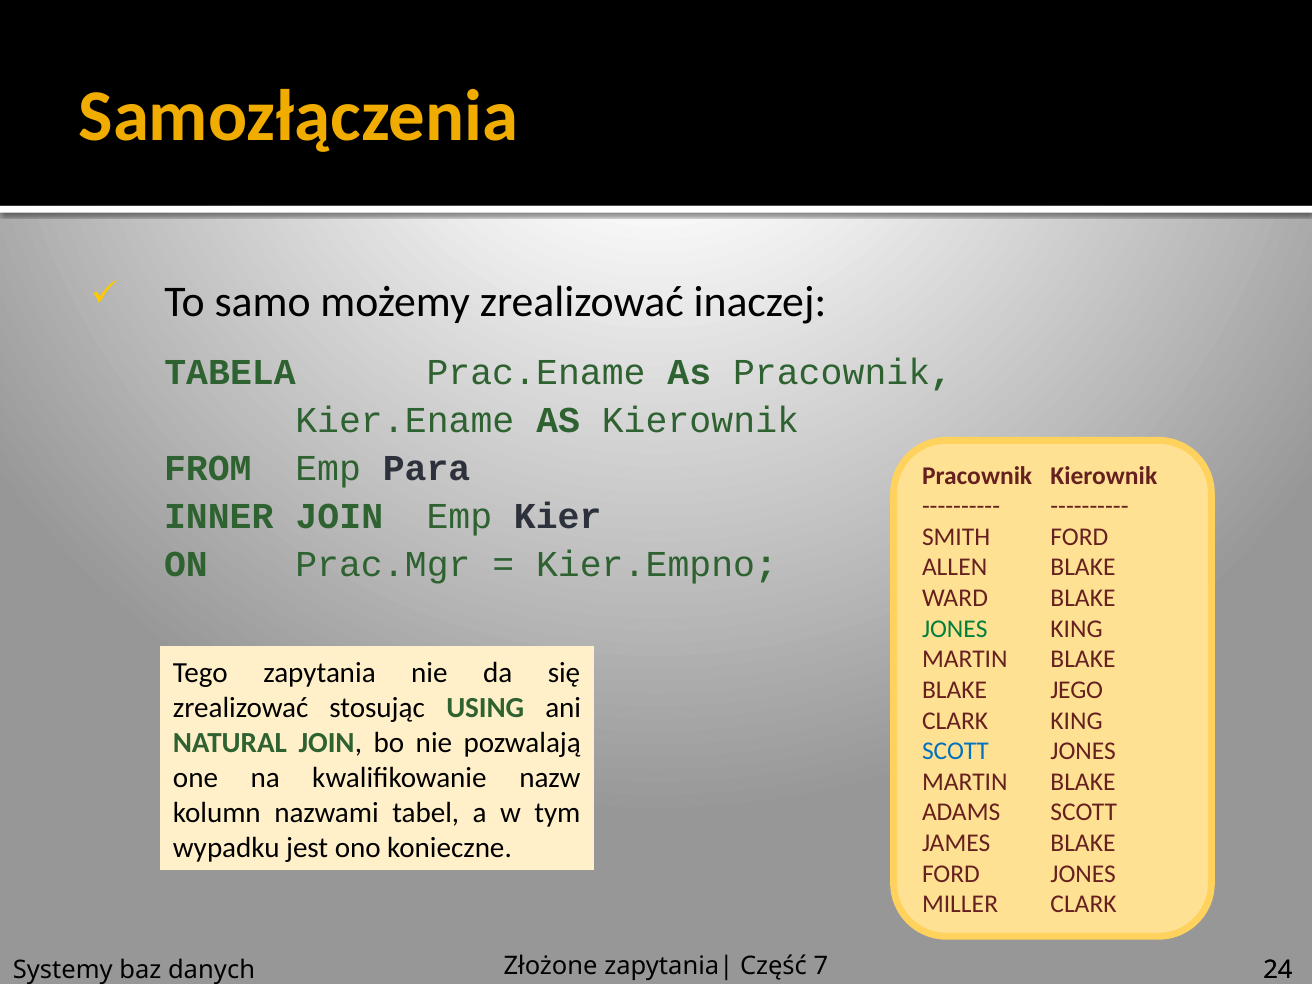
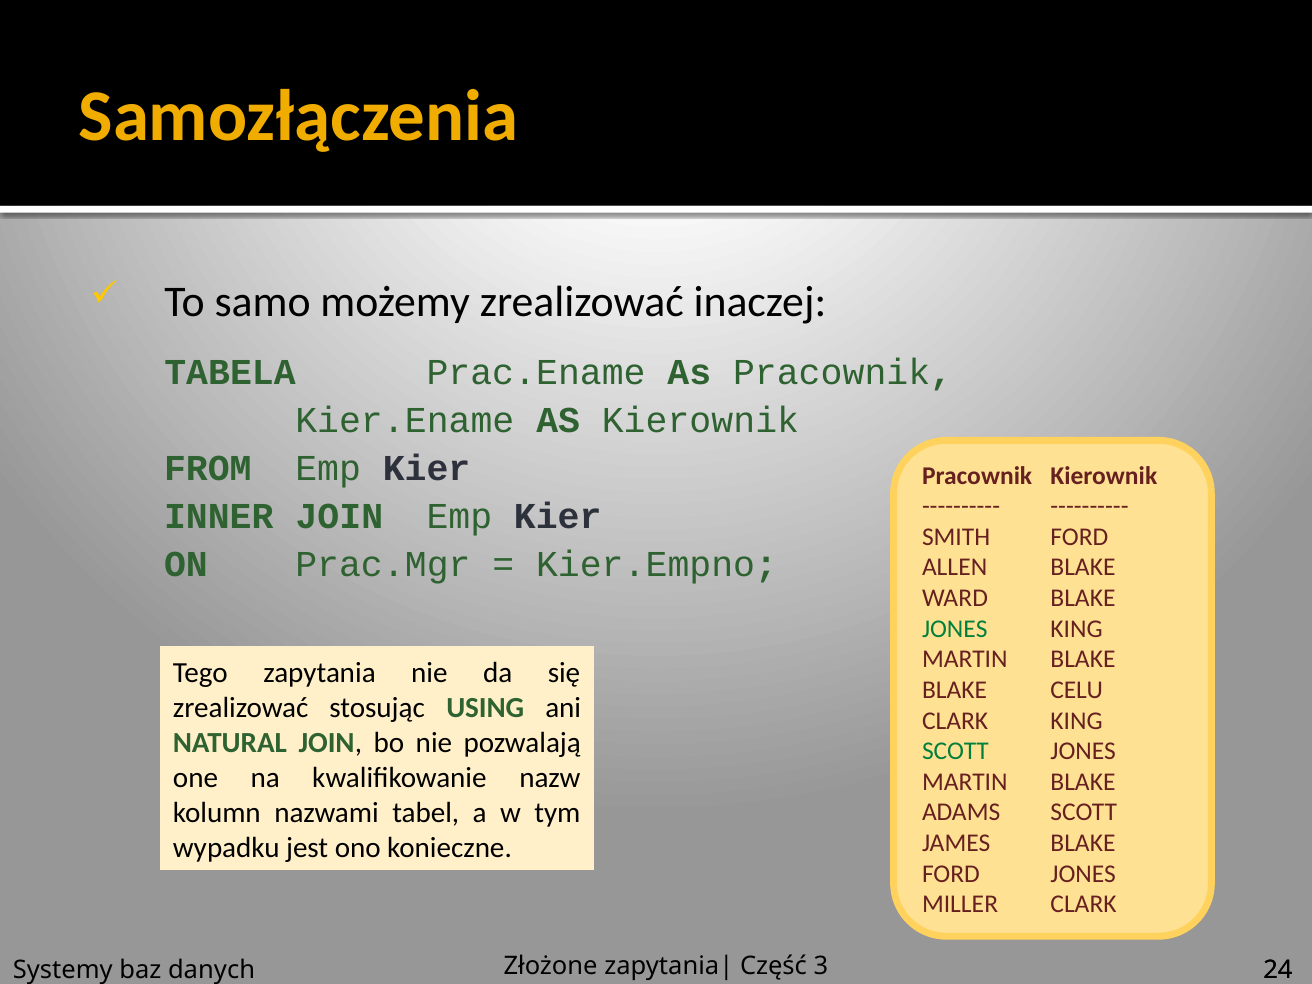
FROM Emp Para: Para -> Kier
JEGO: JEGO -> CELU
SCOTT at (955, 751) colour: blue -> green
7: 7 -> 3
